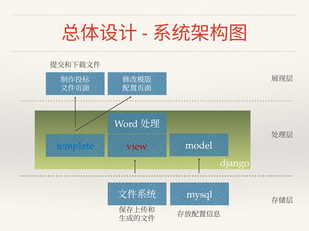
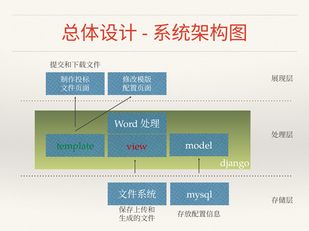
template colour: blue -> green
